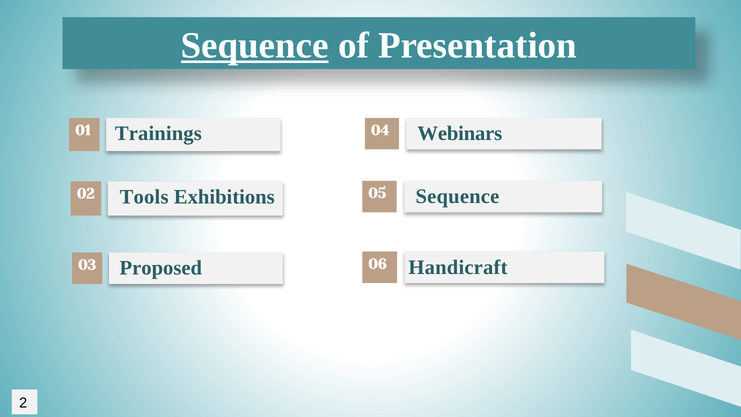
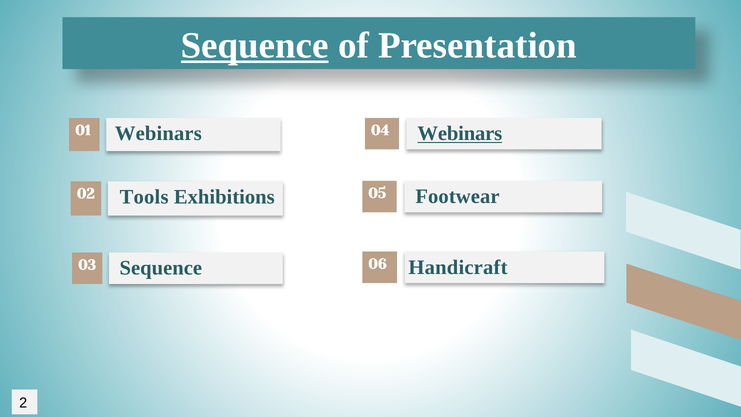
Trainings at (158, 133): Trainings -> Webinars
Webinars at (460, 133) underline: none -> present
02 Sequence: Sequence -> Footwear
Proposed at (161, 268): Proposed -> Sequence
